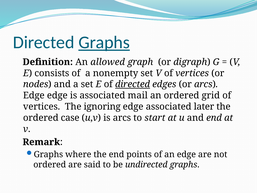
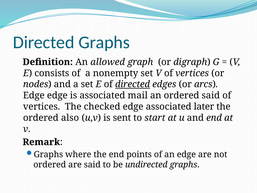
Graphs at (104, 42) underline: present -> none
ordered grid: grid -> said
ignoring: ignoring -> checked
case: case -> also
is arcs: arcs -> sent
